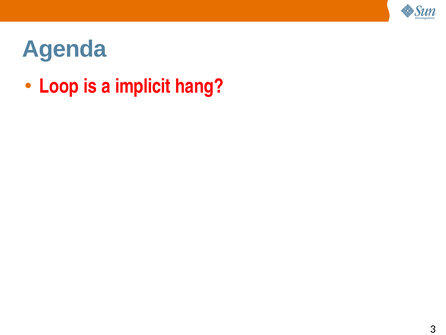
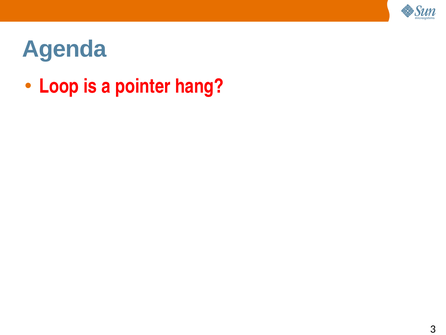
implicit: implicit -> pointer
